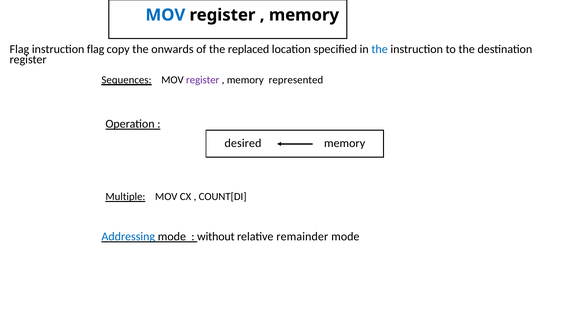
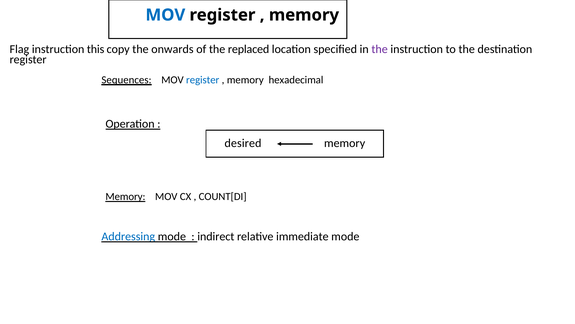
instruction flag: flag -> this
the at (380, 49) colour: blue -> purple
register at (203, 80) colour: purple -> blue
represented: represented -> hexadecimal
Multiple at (125, 196): Multiple -> Memory
without: without -> indirect
remainder: remainder -> immediate
